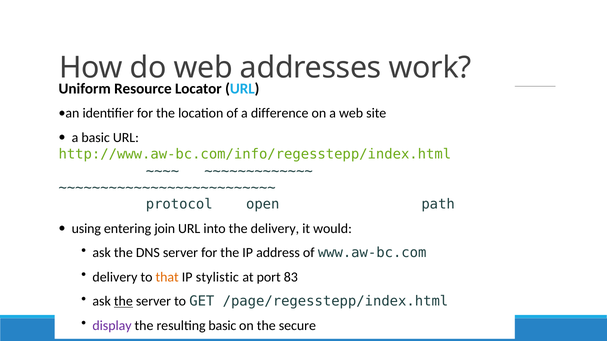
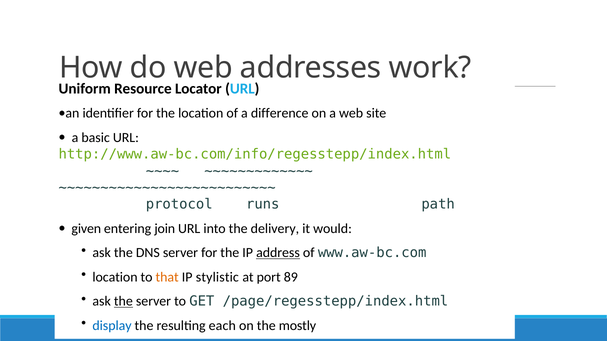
open: open -> runs
using: using -> given
address underline: none -> present
delivery at (115, 277): delivery -> location
83: 83 -> 89
display colour: purple -> blue
resulting basic: basic -> each
secure: secure -> mostly
